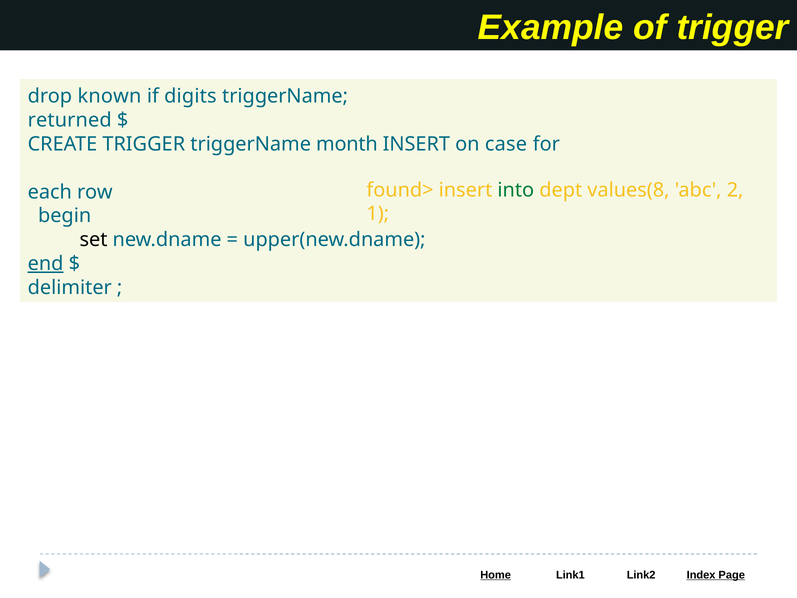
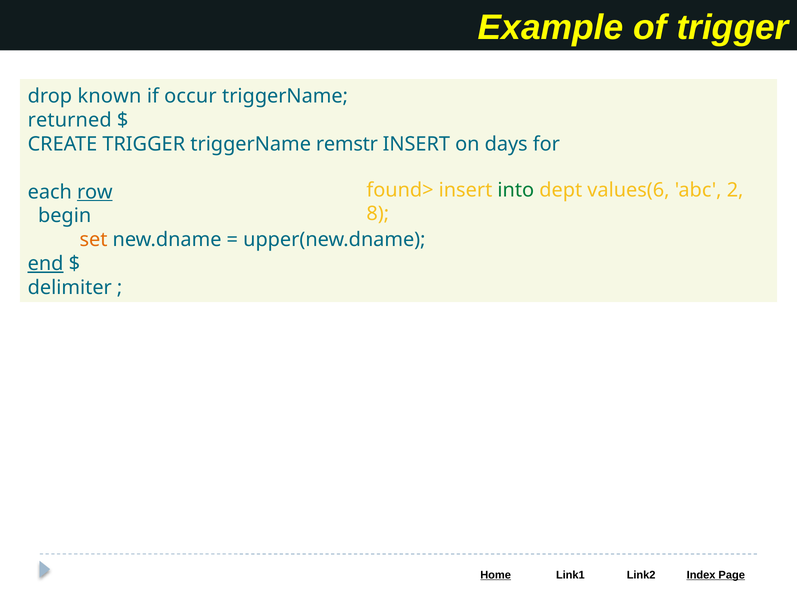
digits: digits -> occur
month: month -> remstr
case: case -> days
values(8: values(8 -> values(6
row underline: none -> present
1: 1 -> 8
set colour: black -> orange
